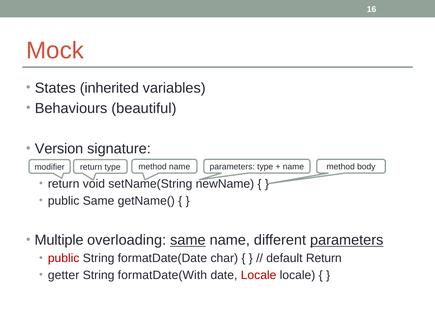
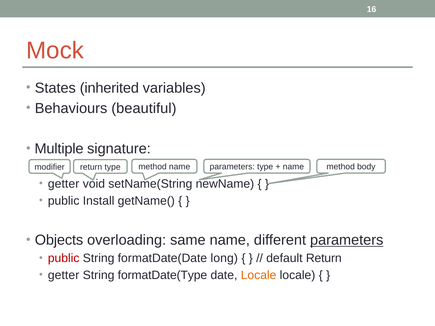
Version: Version -> Multiple
return at (64, 184): return -> getter
public Same: Same -> Install
Multiple: Multiple -> Objects
same at (188, 240) underline: present -> none
char: char -> long
formatDate(With: formatDate(With -> formatDate(Type
Locale at (259, 275) colour: red -> orange
